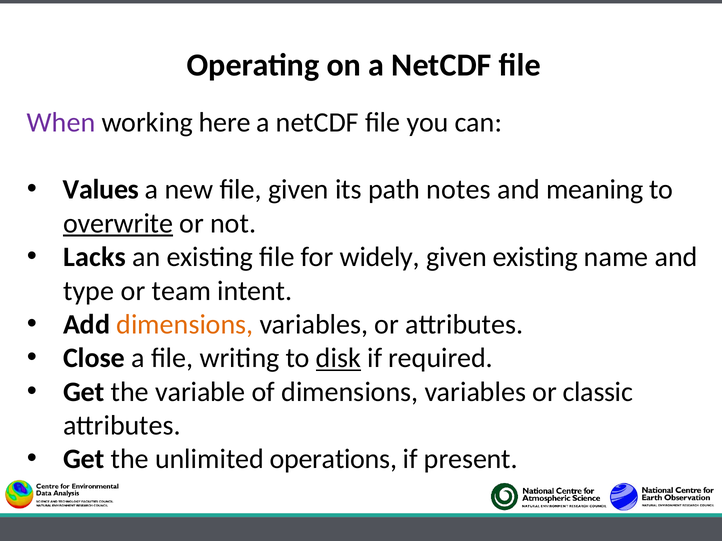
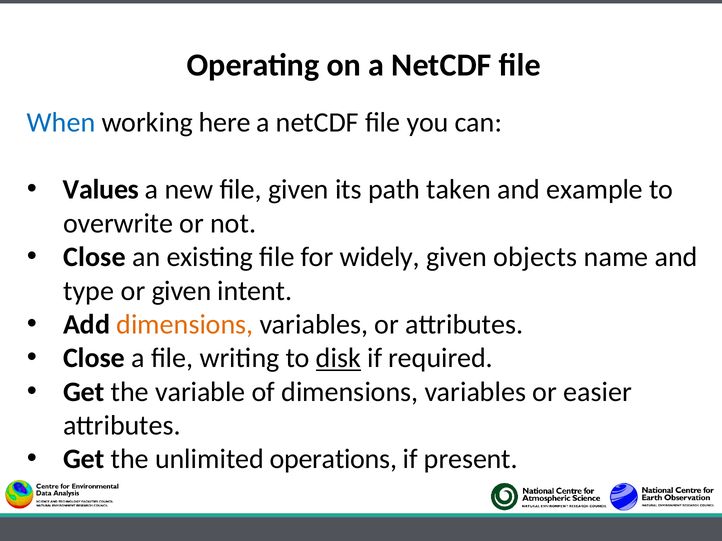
When colour: purple -> blue
notes: notes -> taken
meaning: meaning -> example
overwrite underline: present -> none
Lacks at (94, 257): Lacks -> Close
given existing: existing -> objects
or team: team -> given
classic: classic -> easier
